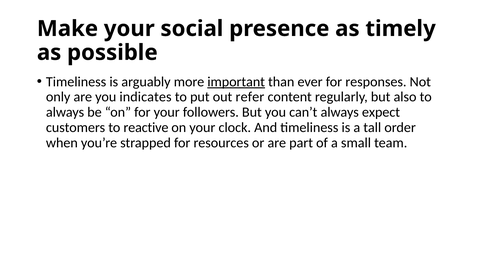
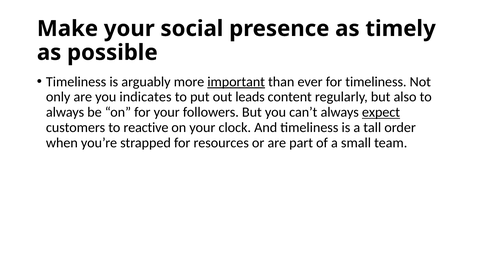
for responses: responses -> timeliness
refer: refer -> leads
expect underline: none -> present
